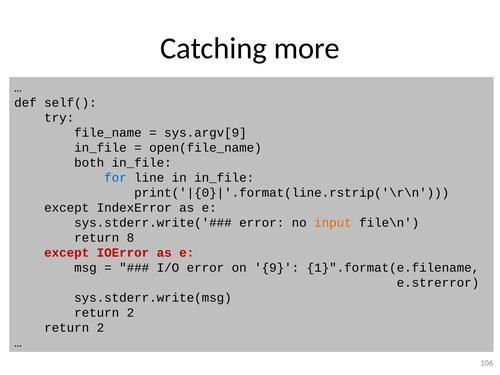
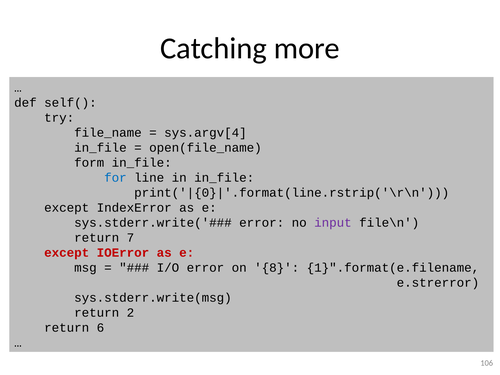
sys.argv[9: sys.argv[9 -> sys.argv[4
both: both -> form
input colour: orange -> purple
8: 8 -> 7
9: 9 -> 8
2 at (100, 328): 2 -> 6
